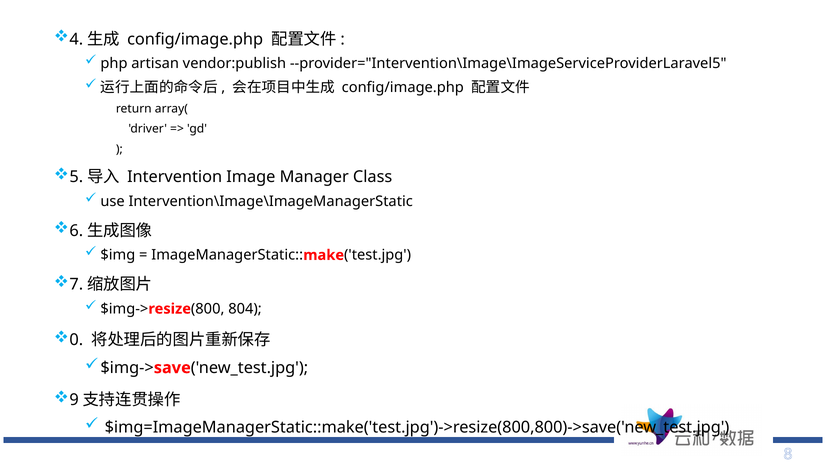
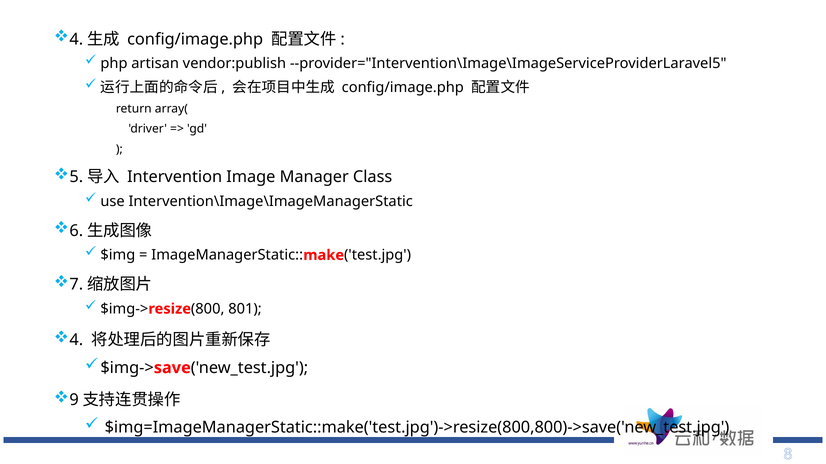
804: 804 -> 801
0 at (76, 340): 0 -> 4
